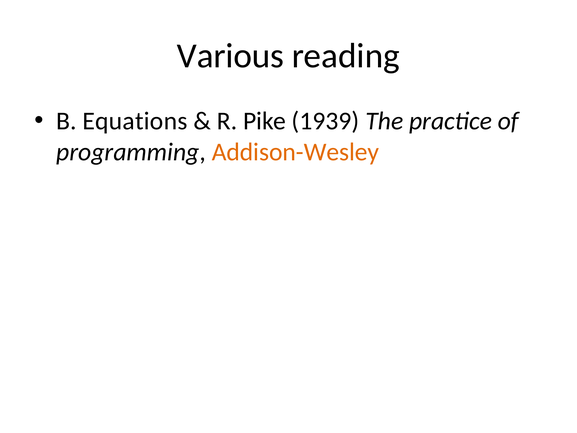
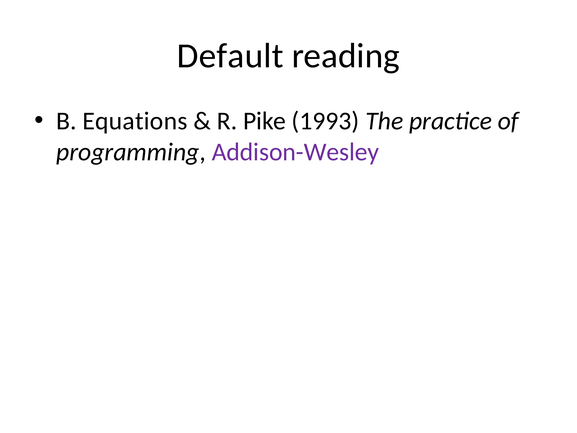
Various: Various -> Default
1939: 1939 -> 1993
Addison-Wesley colour: orange -> purple
